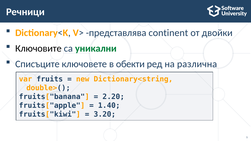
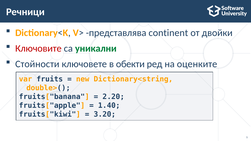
Ключовите colour: black -> red
Списъците: Списъците -> Стойности
различна: различна -> оценките
